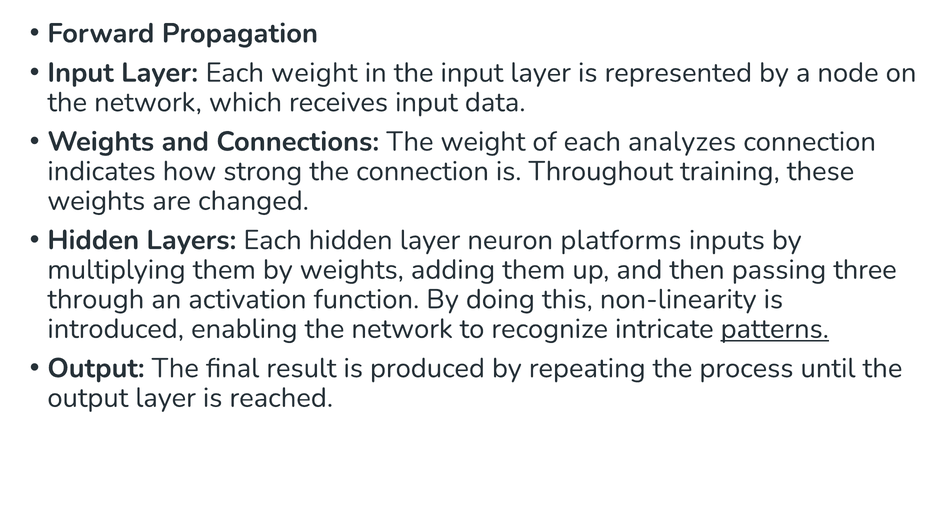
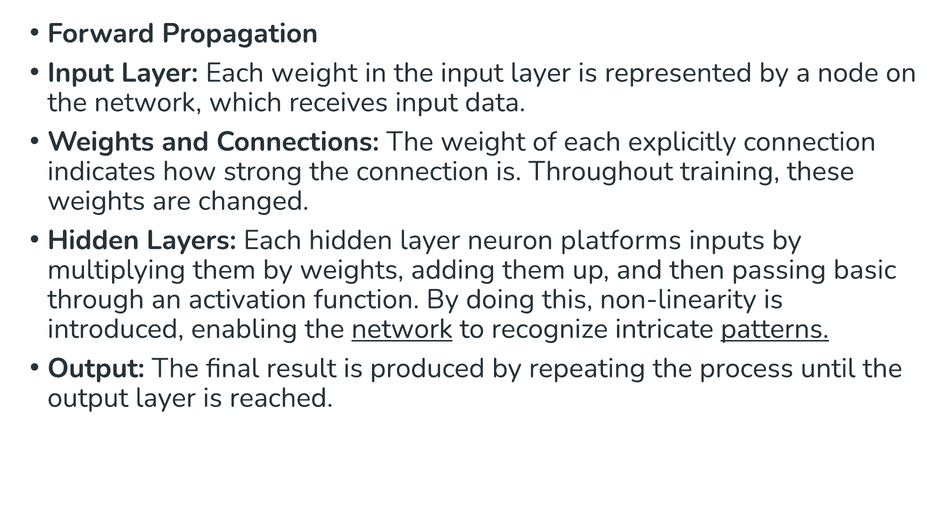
analyzes: analyzes -> explicitly
three: three -> basic
network at (402, 329) underline: none -> present
